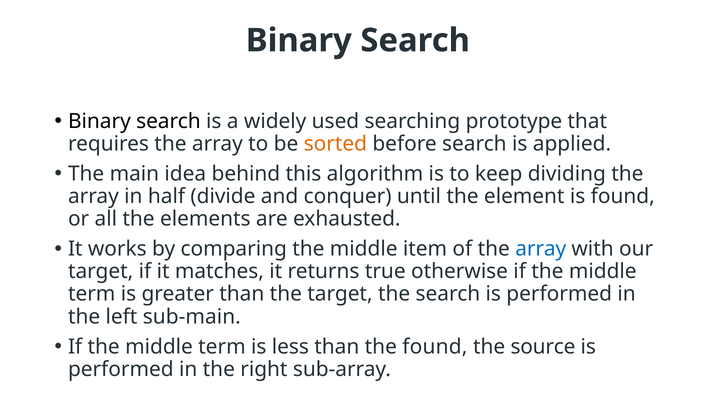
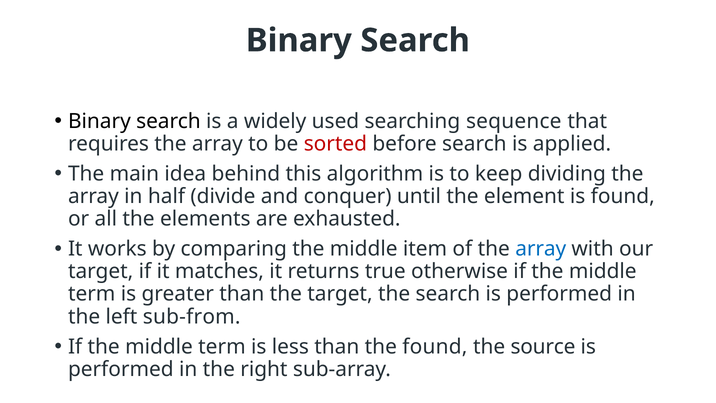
prototype: prototype -> sequence
sorted colour: orange -> red
sub-main: sub-main -> sub-from
